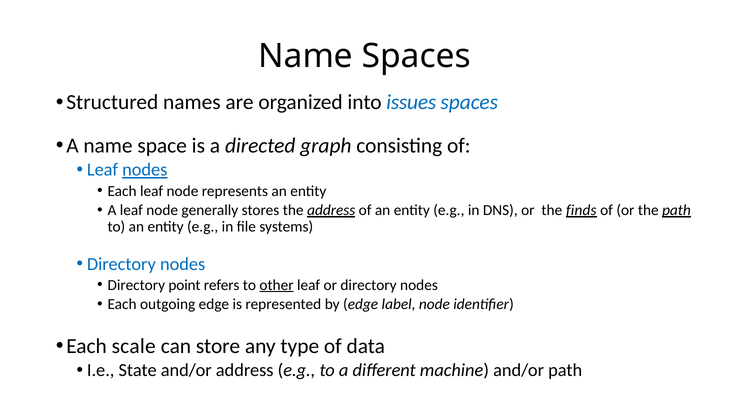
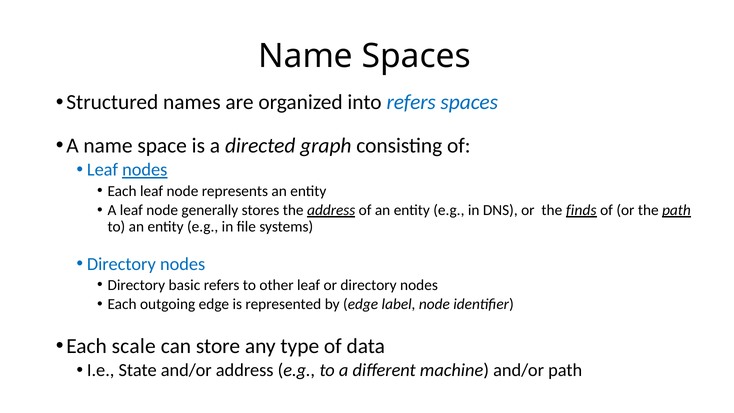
into issues: issues -> refers
point: point -> basic
other underline: present -> none
